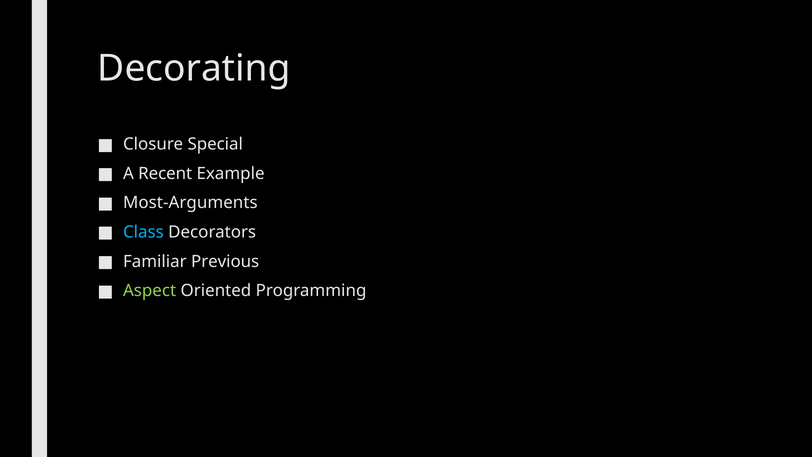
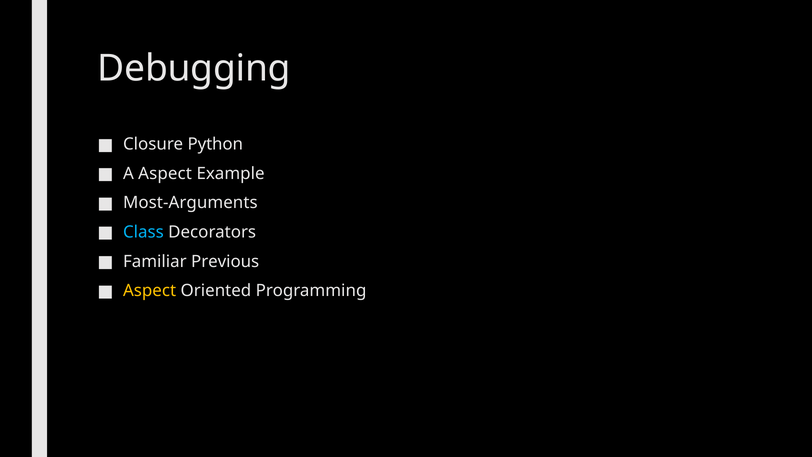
Decorating: Decorating -> Debugging
Special: Special -> Python
A Recent: Recent -> Aspect
Aspect at (150, 291) colour: light green -> yellow
